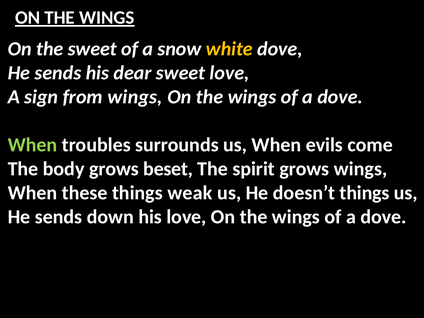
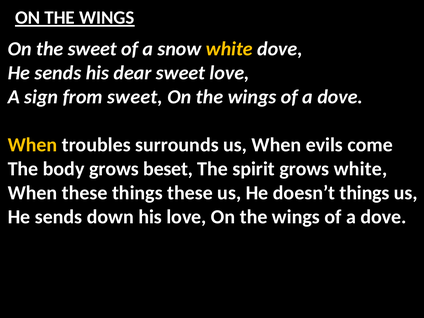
from wings: wings -> sweet
When at (32, 145) colour: light green -> yellow
grows wings: wings -> white
things weak: weak -> these
